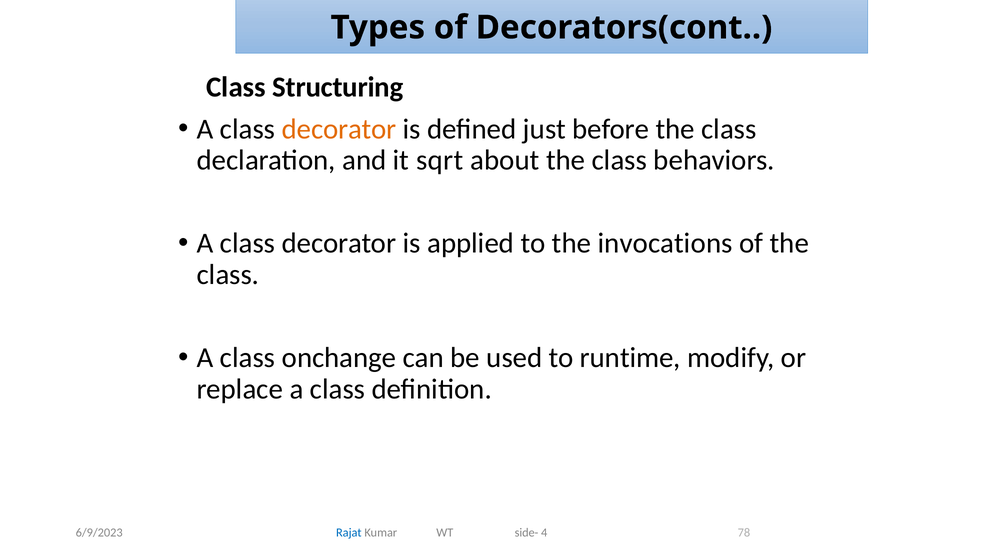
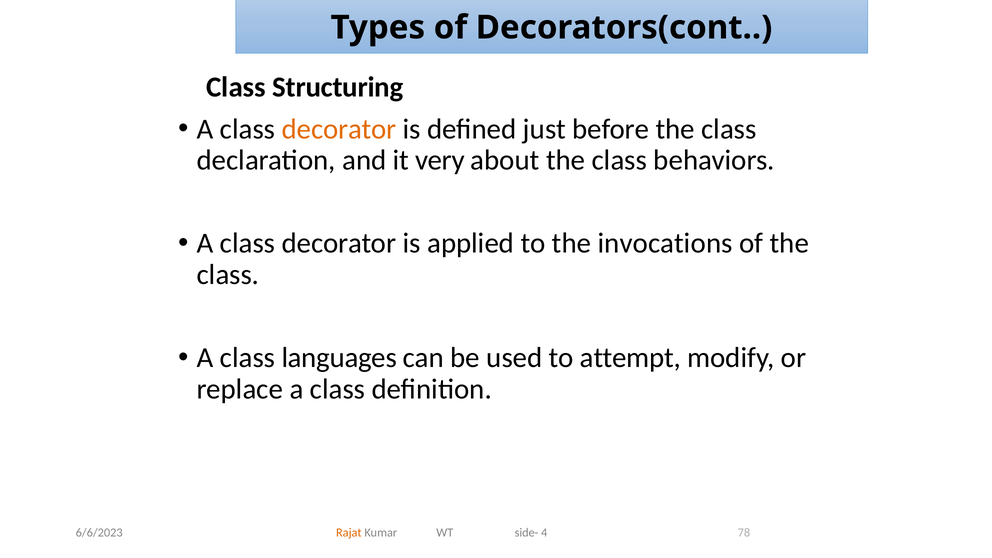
sqrt: sqrt -> very
onchange: onchange -> languages
runtime: runtime -> attempt
6/9/2023: 6/9/2023 -> 6/6/2023
Rajat colour: blue -> orange
